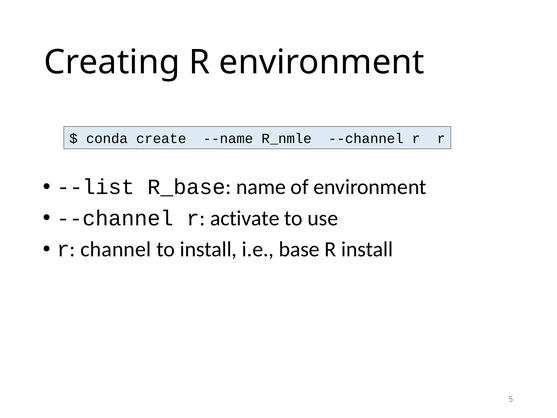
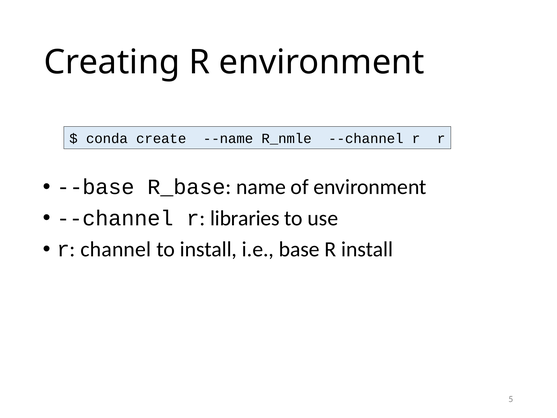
--list: --list -> --base
activate: activate -> libraries
